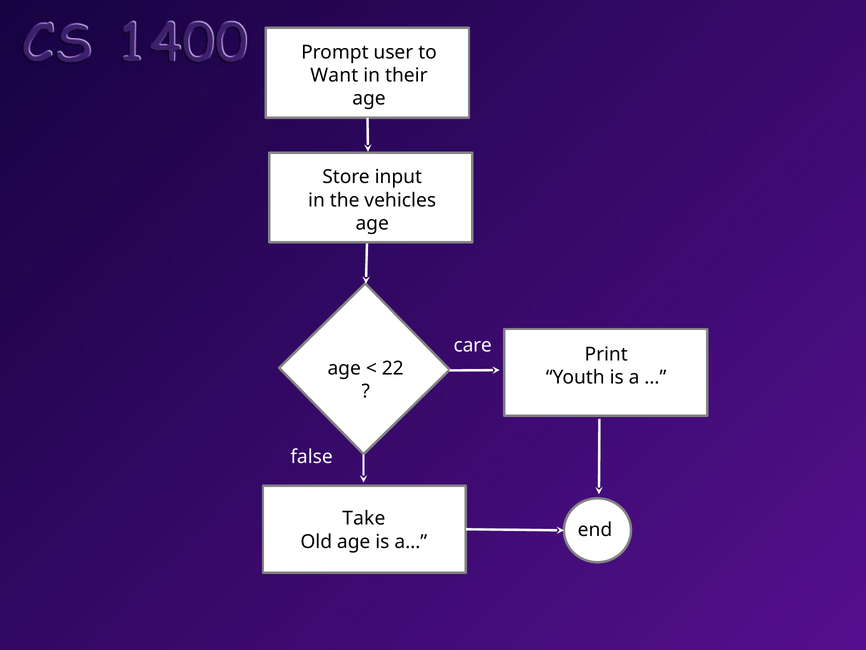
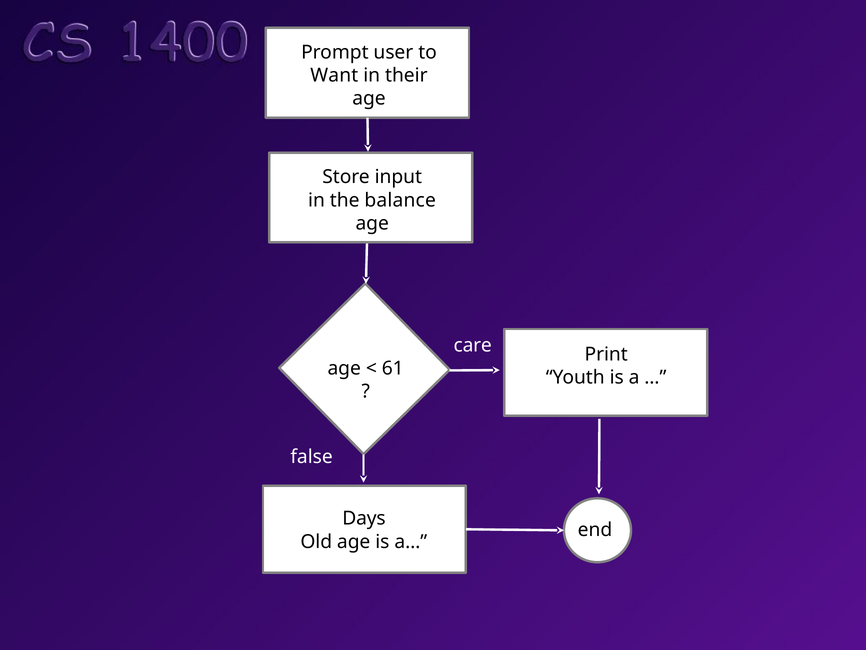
vehicles: vehicles -> balance
22: 22 -> 61
Take: Take -> Days
